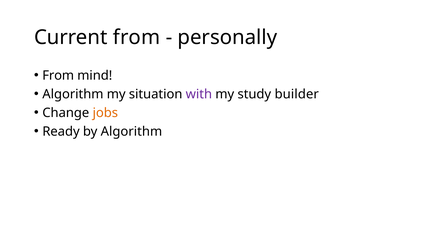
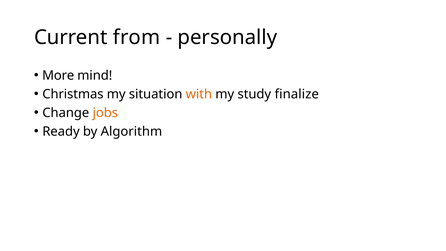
From at (58, 75): From -> More
Algorithm at (73, 94): Algorithm -> Christmas
with colour: purple -> orange
builder: builder -> finalize
